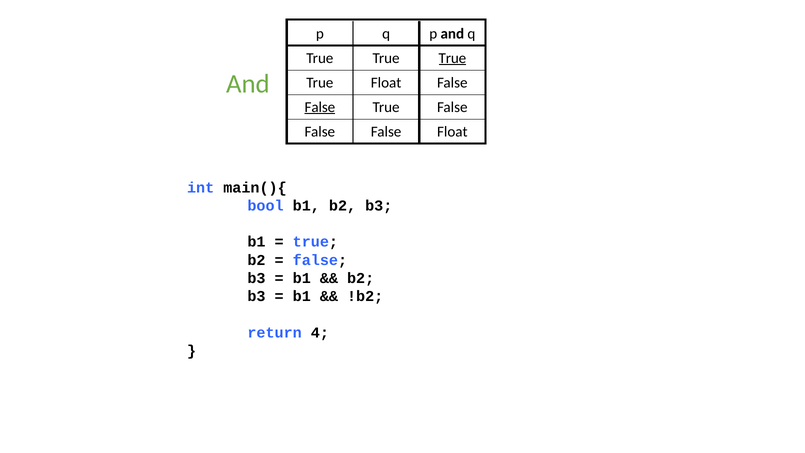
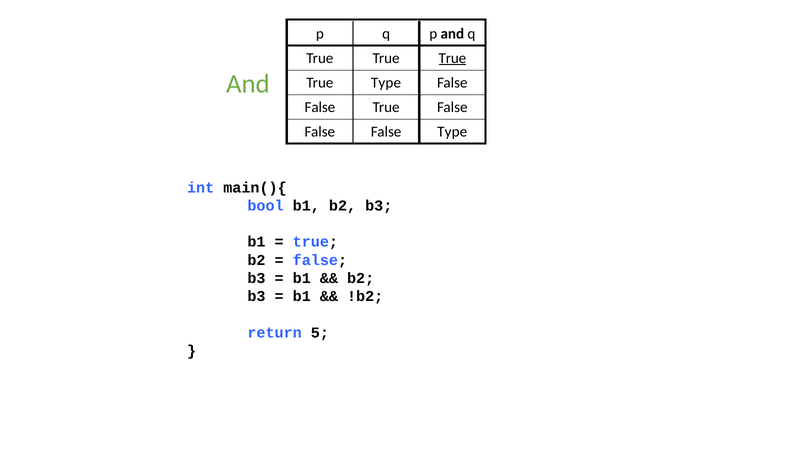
True Float: Float -> Type
False at (320, 107) underline: present -> none
False Float: Float -> Type
4: 4 -> 5
